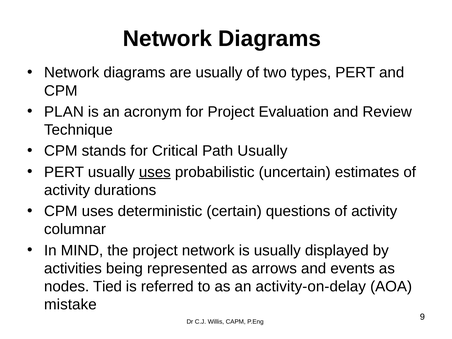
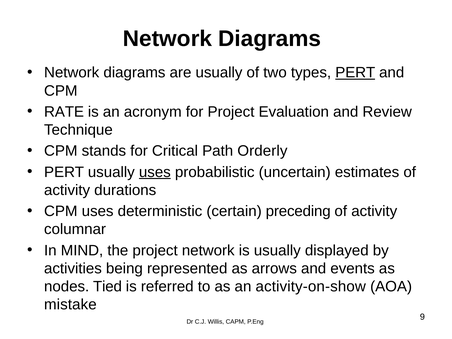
PERT at (355, 73) underline: none -> present
PLAN: PLAN -> RATE
Path Usually: Usually -> Orderly
questions: questions -> preceding
activity-on-delay: activity-on-delay -> activity-on-show
